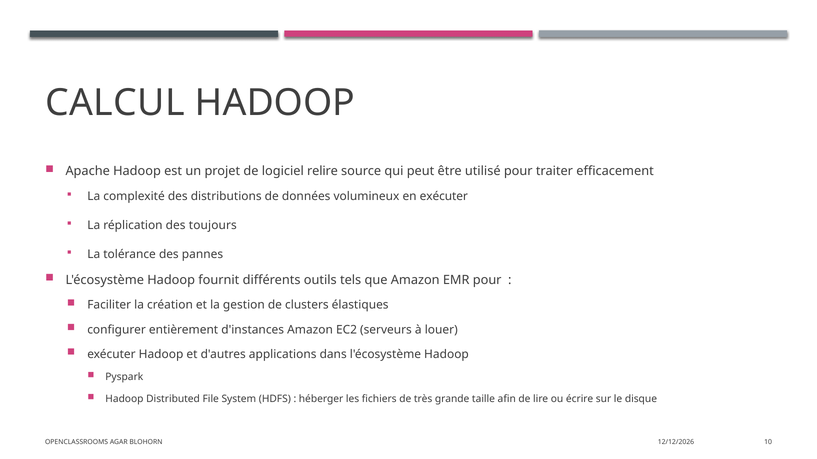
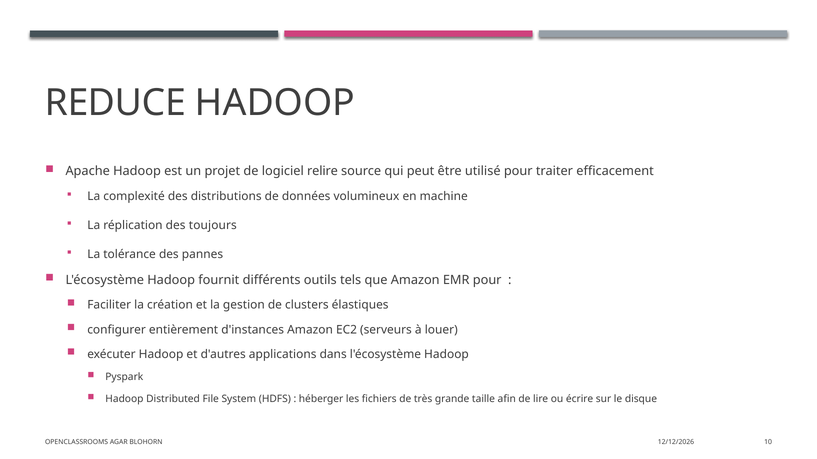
CALCUL: CALCUL -> REDUCE
en exécuter: exécuter -> machine
